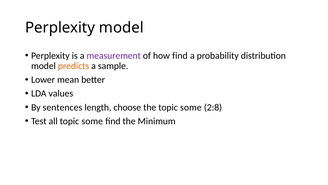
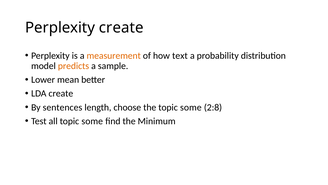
Perplexity model: model -> create
measurement colour: purple -> orange
how find: find -> text
LDA values: values -> create
